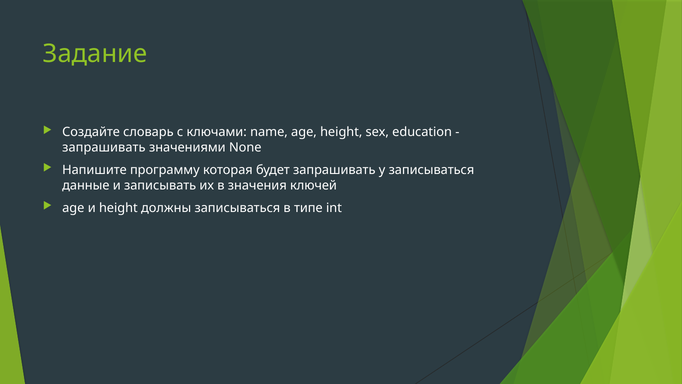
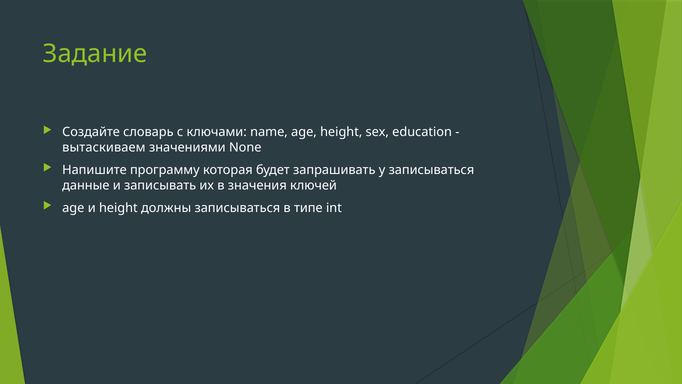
запрашивать at (104, 147): запрашивать -> вытаскиваем
